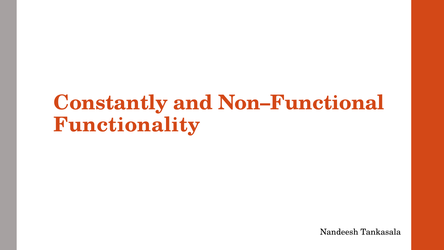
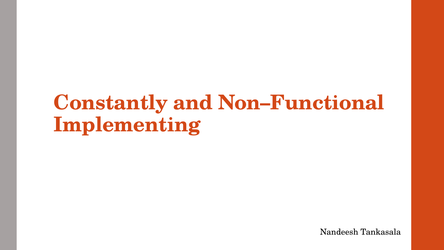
Functionality: Functionality -> Implementing
